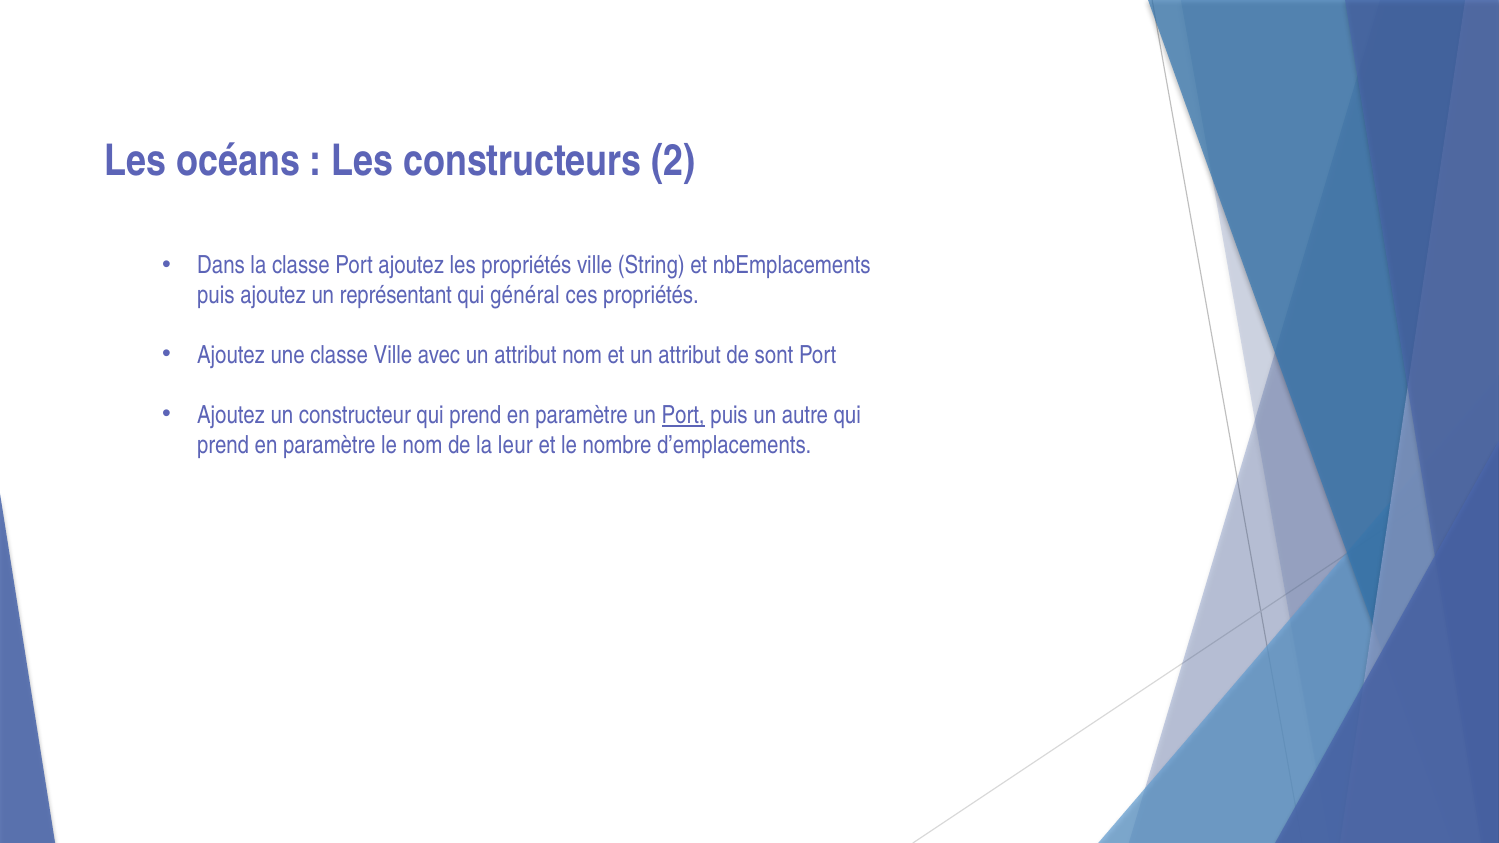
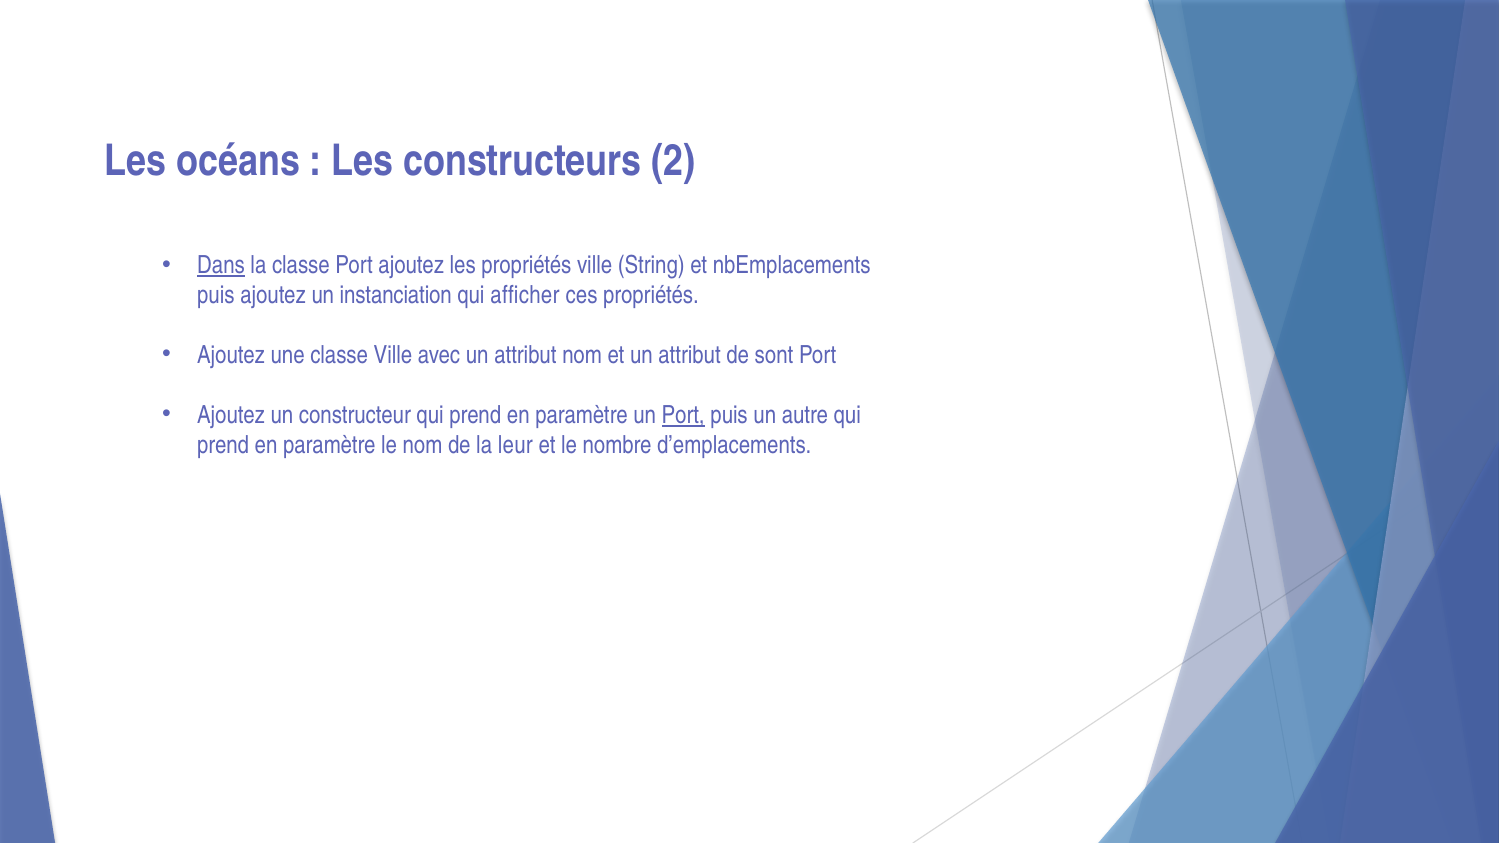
Dans underline: none -> present
représentant: représentant -> instanciation
général: général -> afficher
